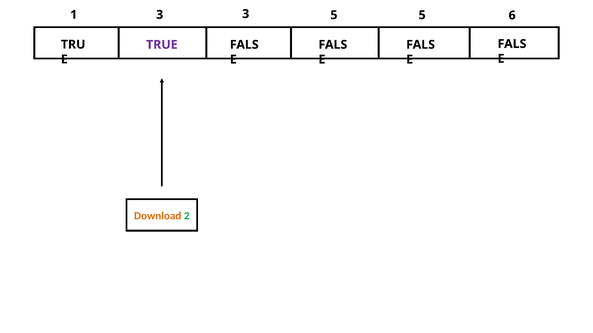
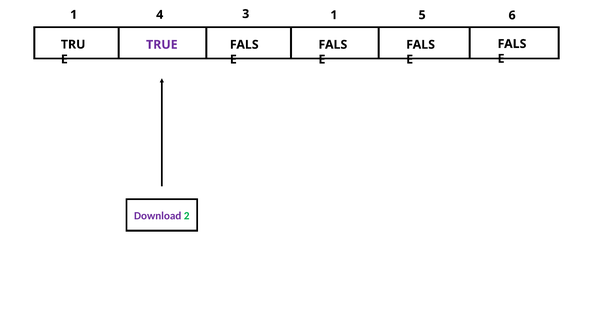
1 3: 3 -> 4
3 5: 5 -> 1
Download colour: orange -> purple
